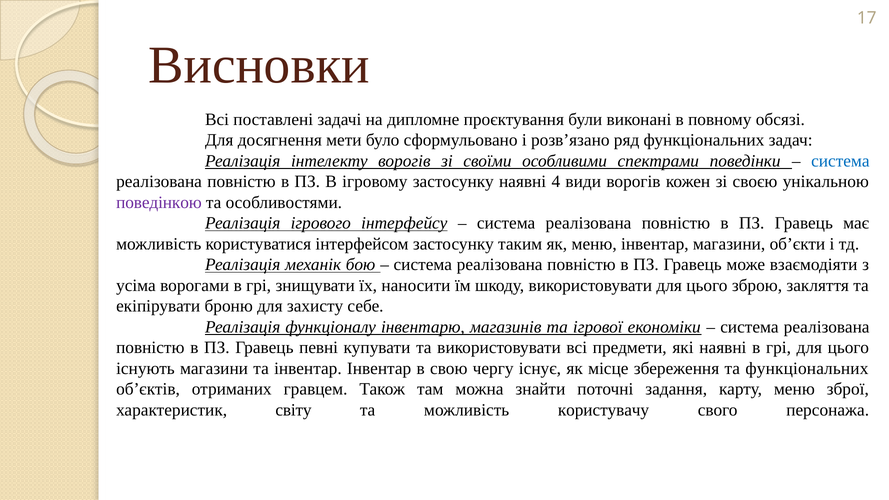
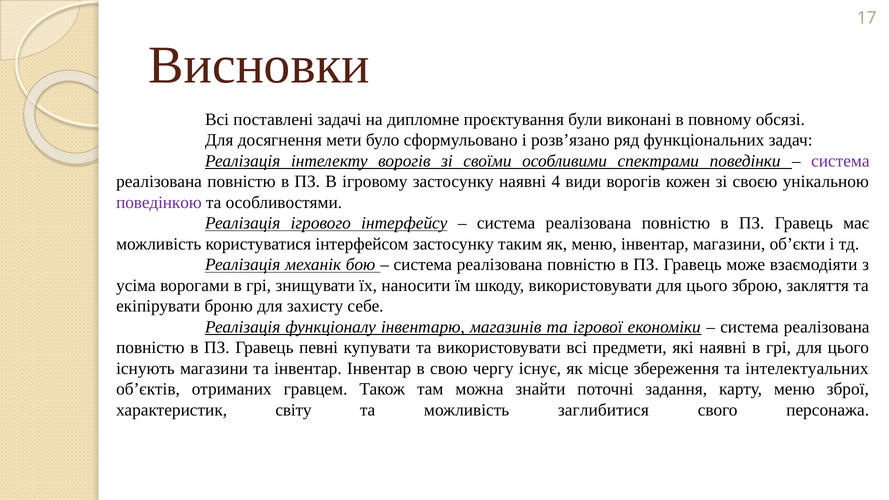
система at (840, 161) colour: blue -> purple
та функціональних: функціональних -> інтелектуальних
користувачу: користувачу -> заглибитися
